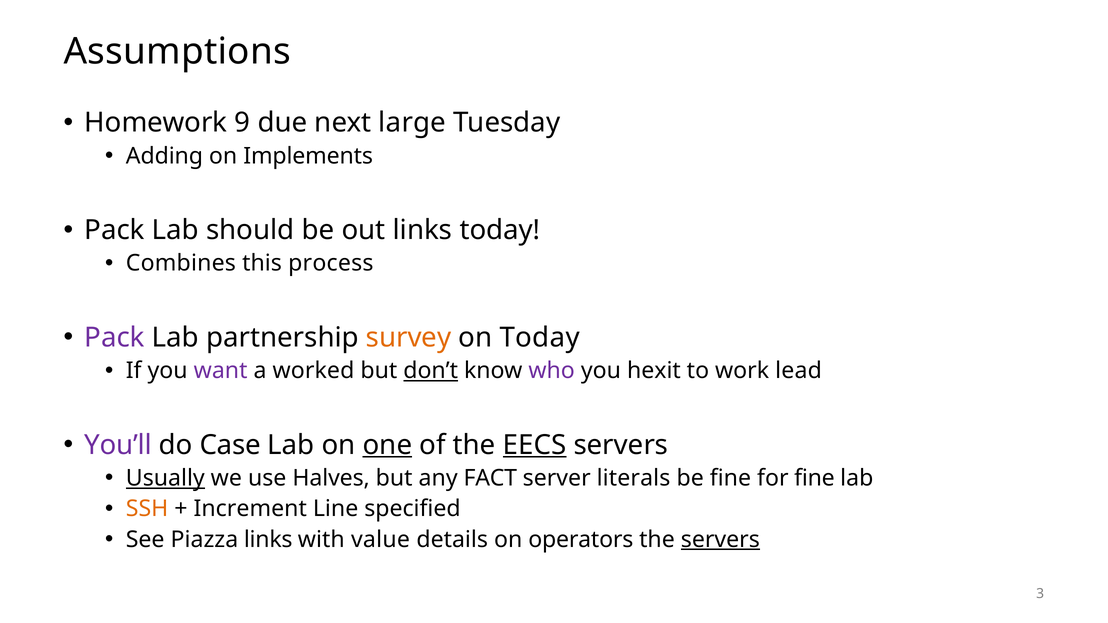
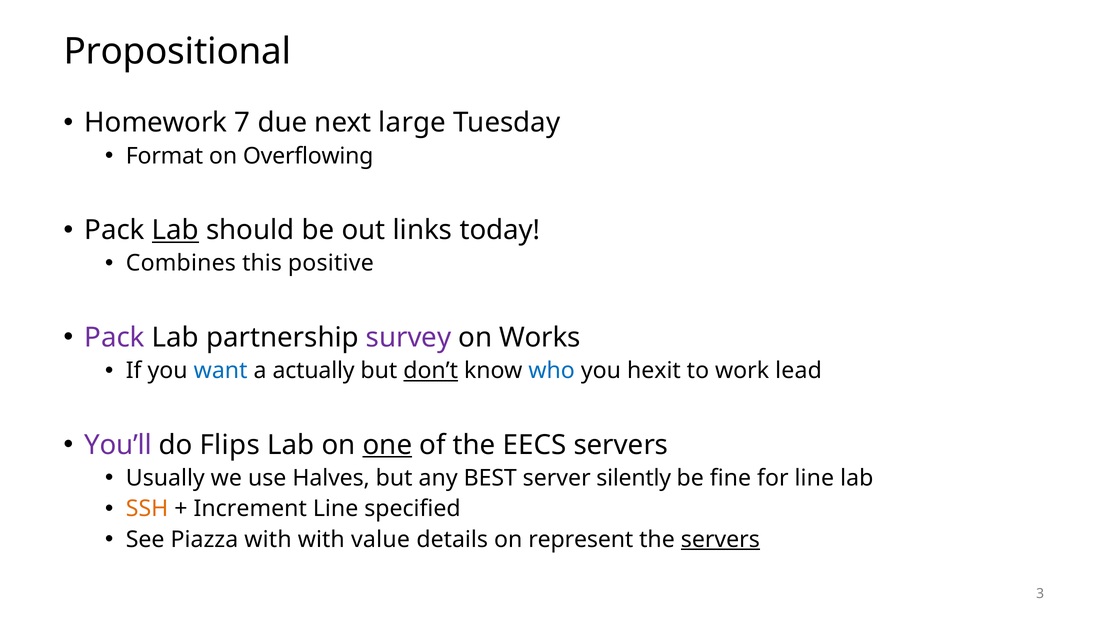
Assumptions: Assumptions -> Propositional
9: 9 -> 7
Adding: Adding -> Format
Implements: Implements -> Overflowing
Lab at (175, 230) underline: none -> present
process: process -> positive
survey colour: orange -> purple
on Today: Today -> Works
want colour: purple -> blue
worked: worked -> actually
who colour: purple -> blue
Case: Case -> Flips
EECS underline: present -> none
Usually underline: present -> none
FACT: FACT -> BEST
literals: literals -> silently
for fine: fine -> line
Piazza links: links -> with
operators: operators -> represent
